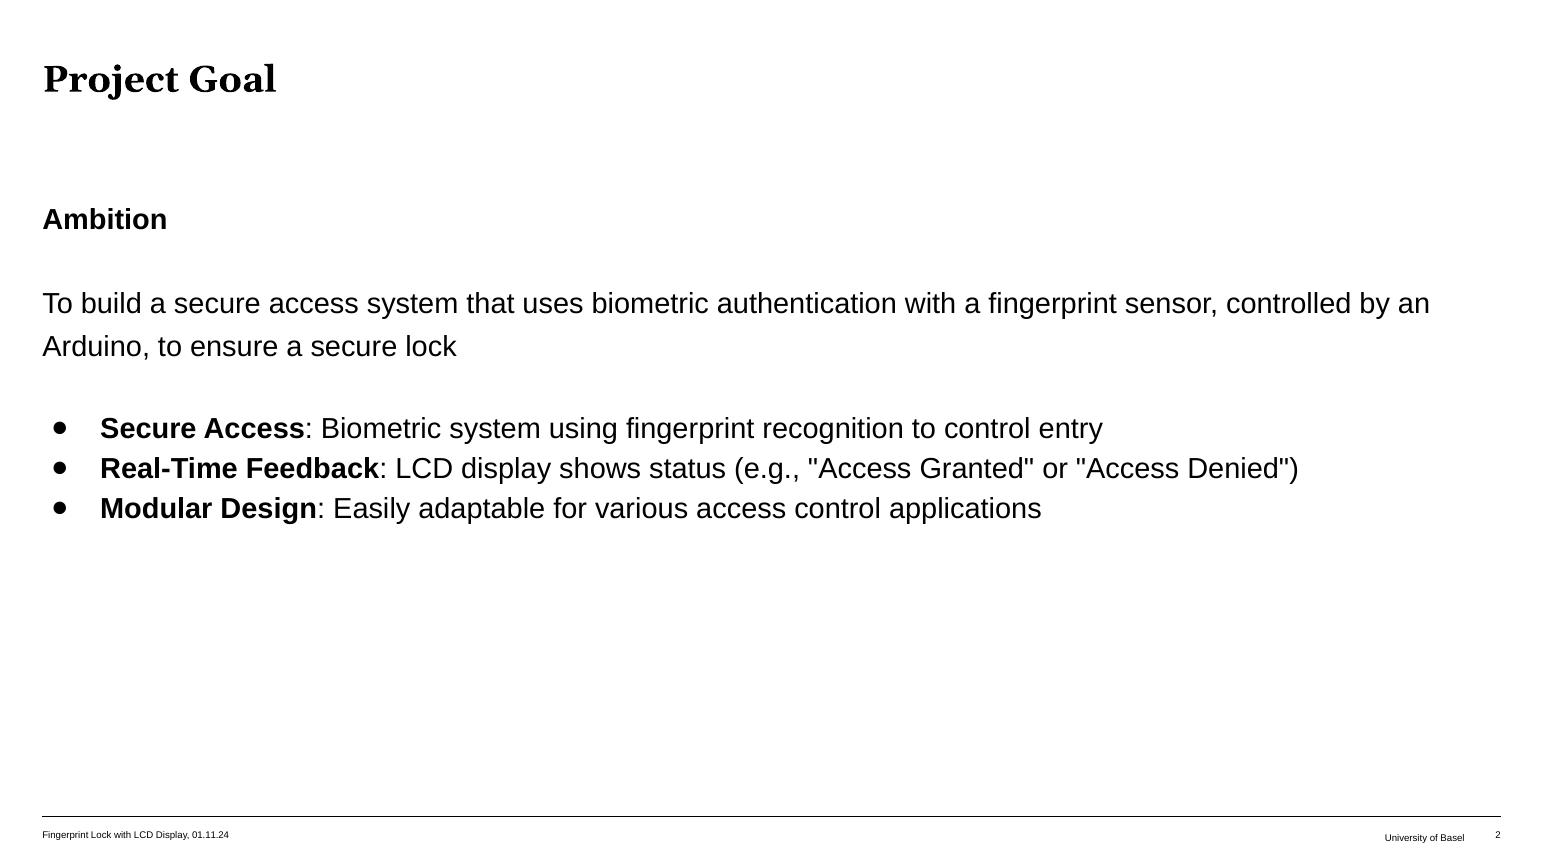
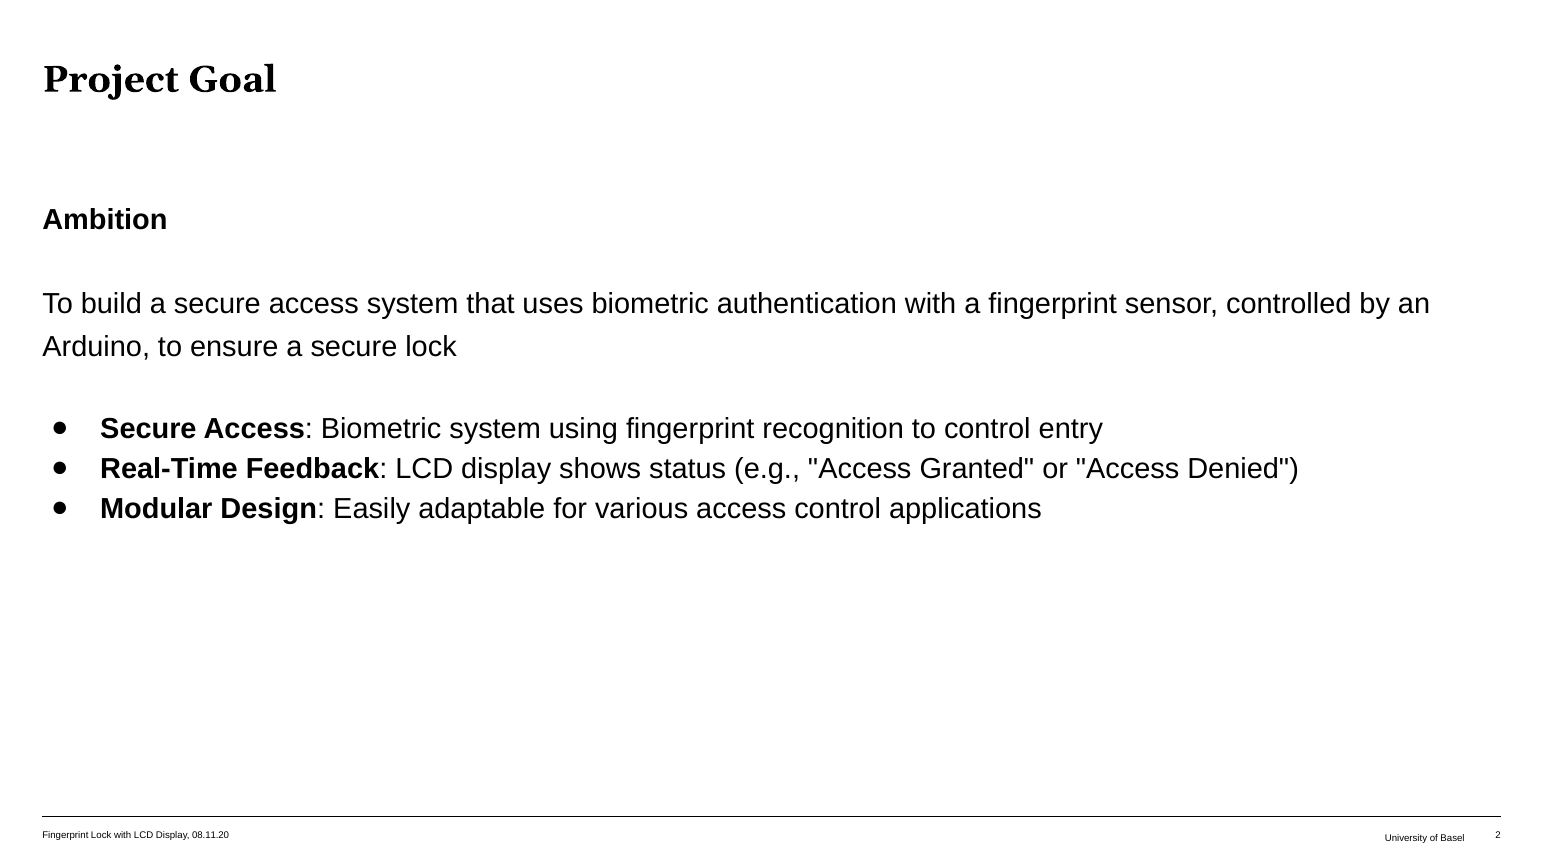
01.11.24: 01.11.24 -> 08.11.20
